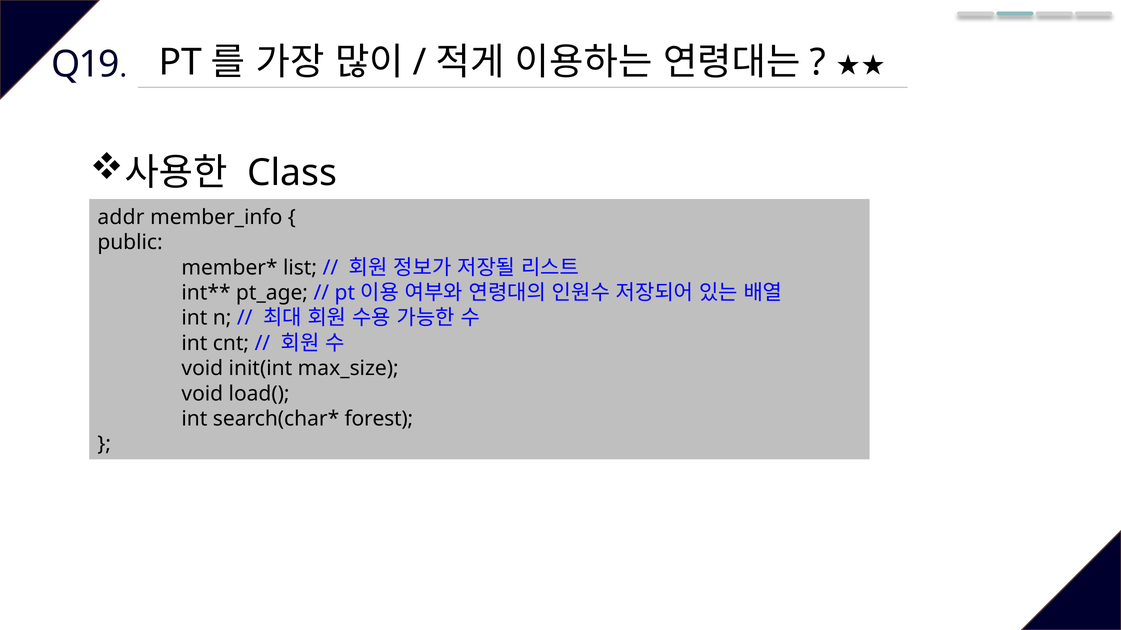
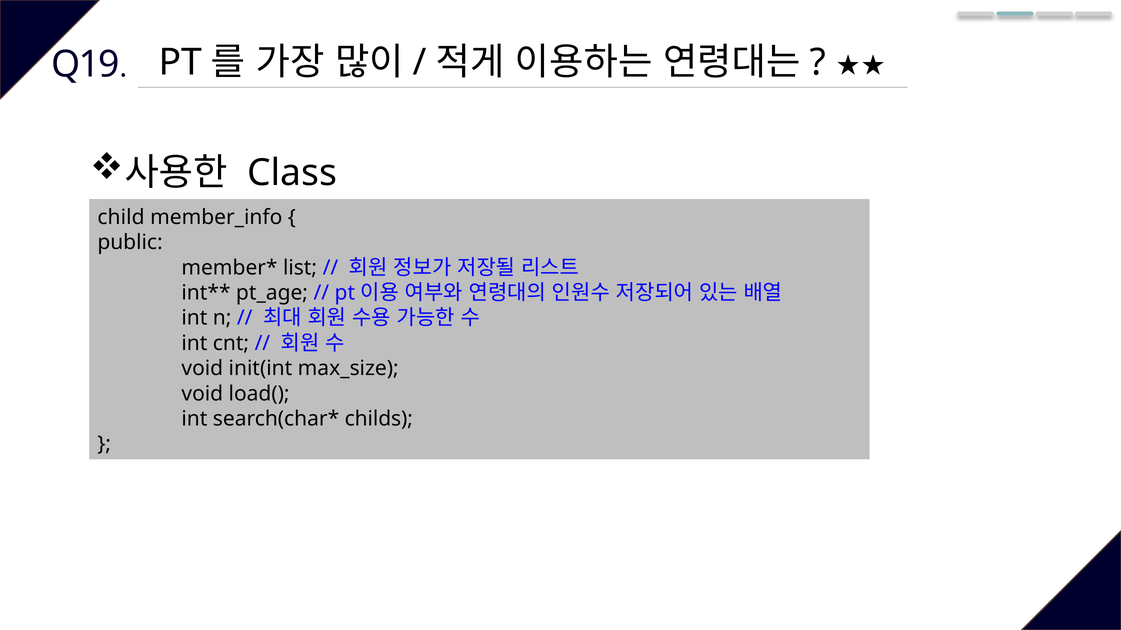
addr: addr -> child
forest: forest -> childs
